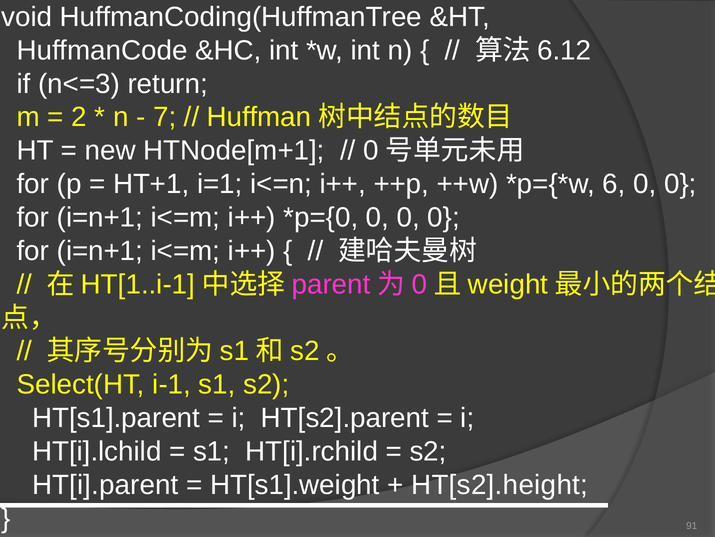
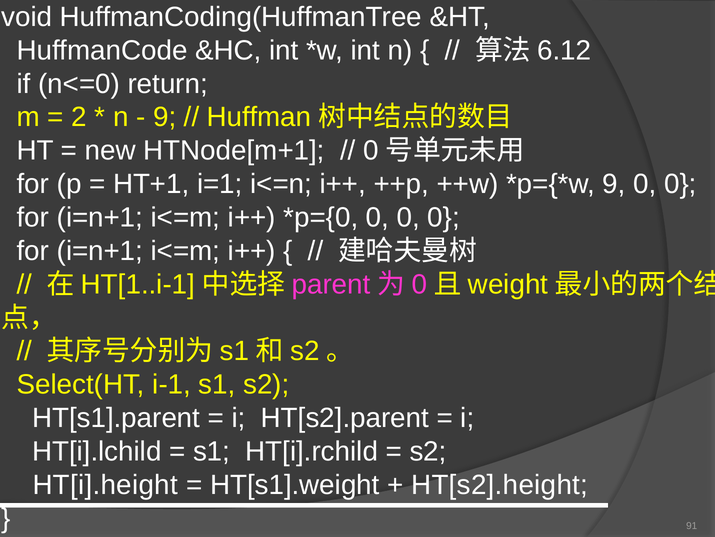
n<=3: n<=3 -> n<=0
7 at (165, 117): 7 -> 9
6 at (614, 184): 6 -> 9
HT[i].parent: HT[i].parent -> HT[i].height
